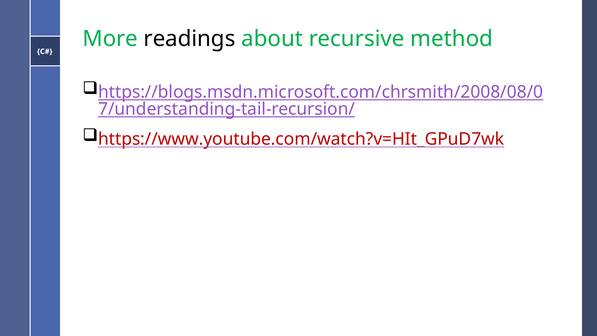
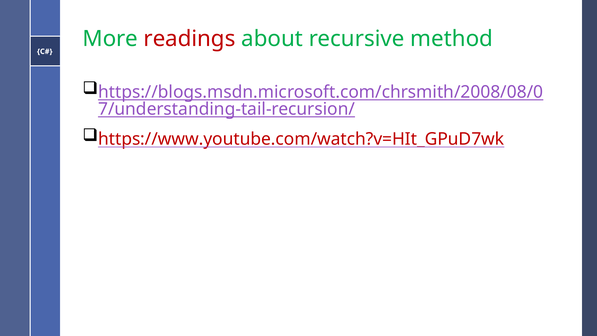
readings colour: black -> red
